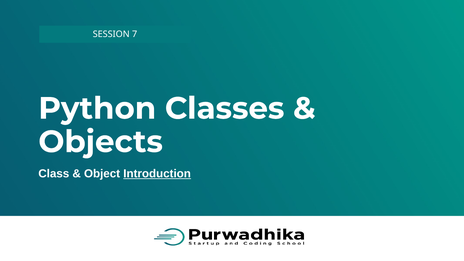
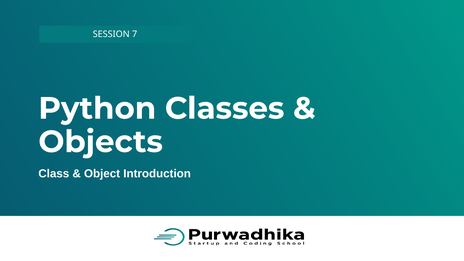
Introduction underline: present -> none
